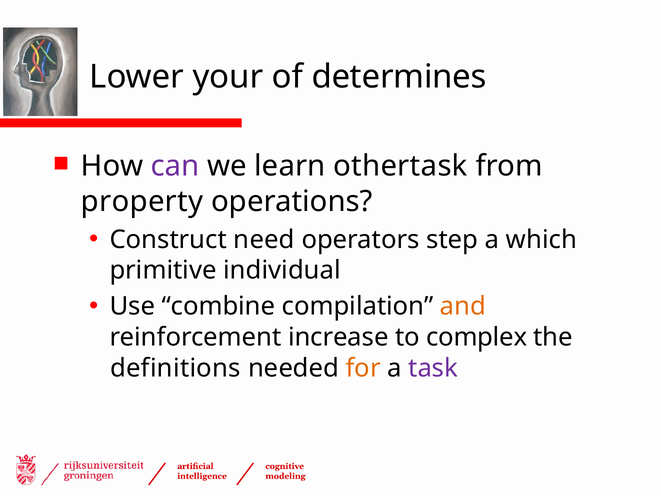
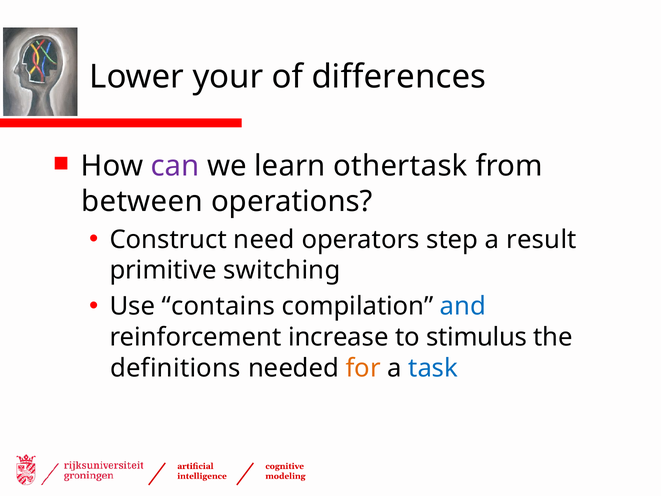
determines: determines -> differences
property: property -> between
which: which -> result
individual: individual -> switching
combine: combine -> contains
and colour: orange -> blue
complex: complex -> stimulus
task colour: purple -> blue
